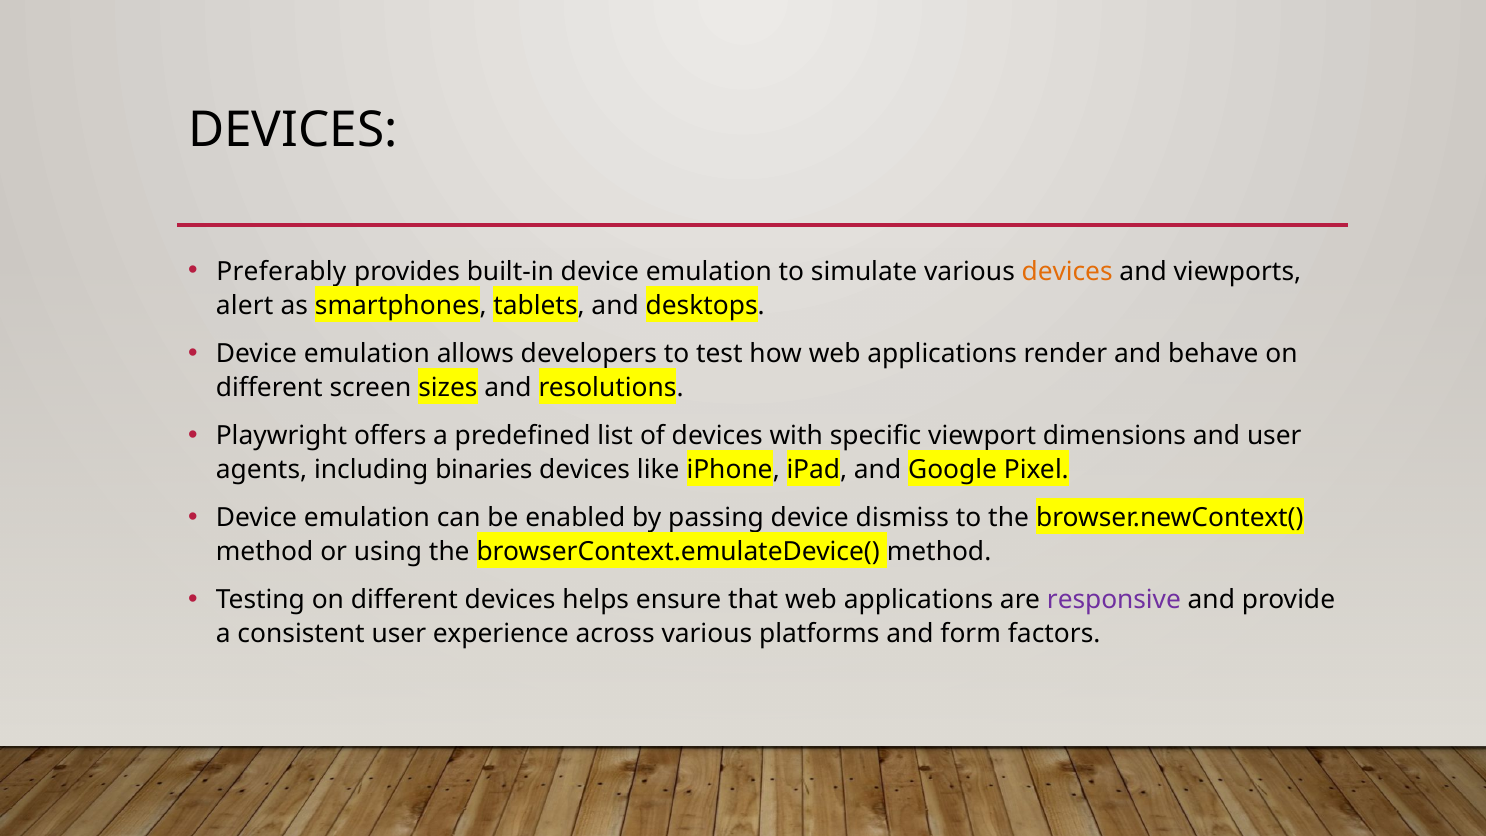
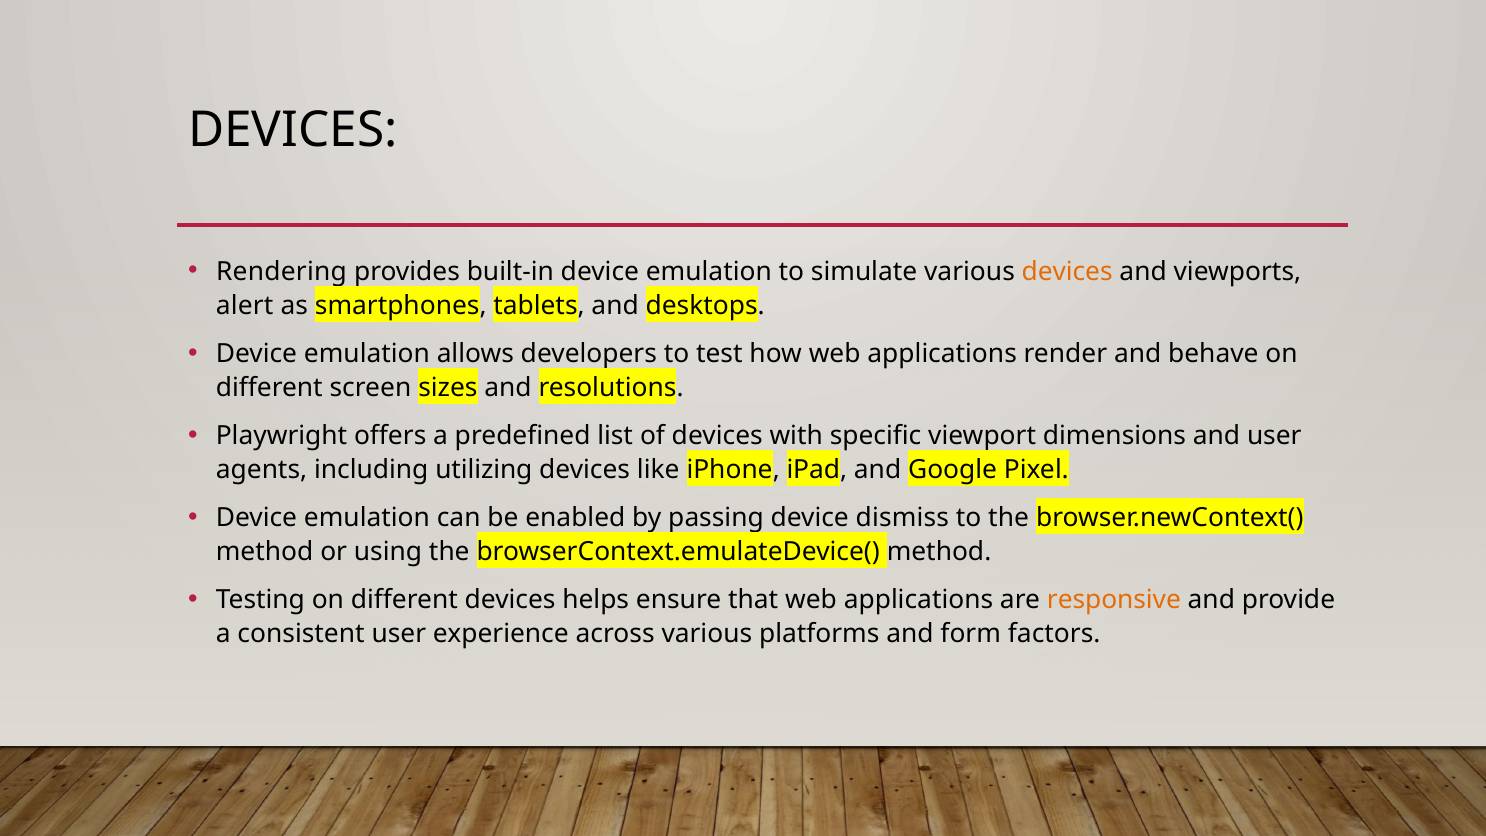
Preferably: Preferably -> Rendering
binaries: binaries -> utilizing
responsive colour: purple -> orange
